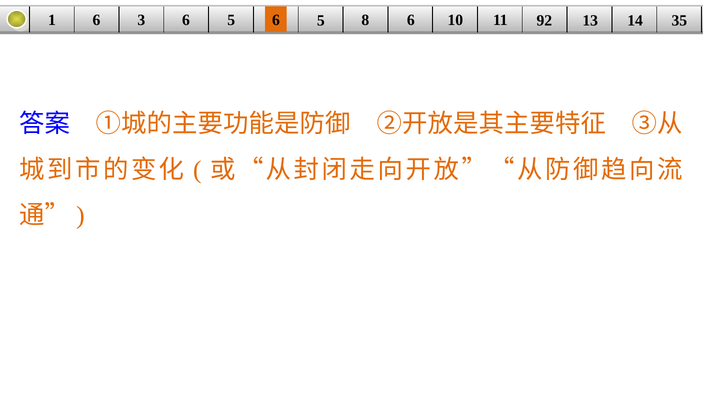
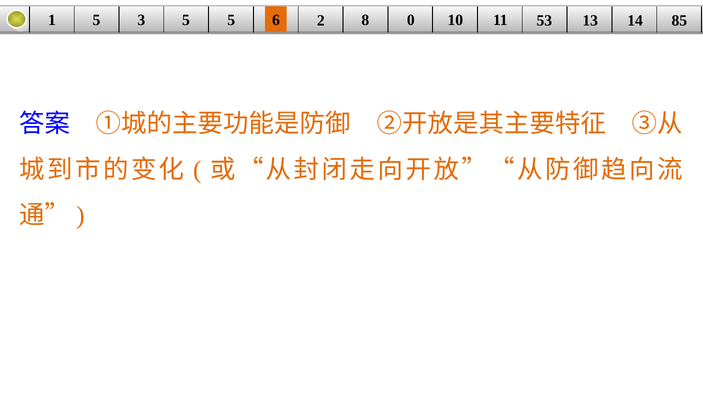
1 6: 6 -> 5
3 6: 6 -> 5
5 6 5: 5 -> 2
8 6: 6 -> 0
92: 92 -> 53
35: 35 -> 85
